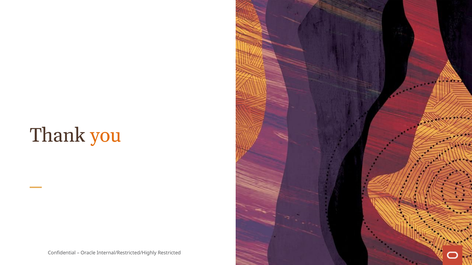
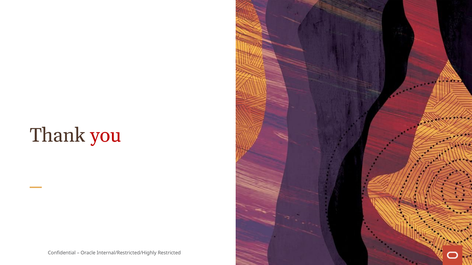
you colour: orange -> red
